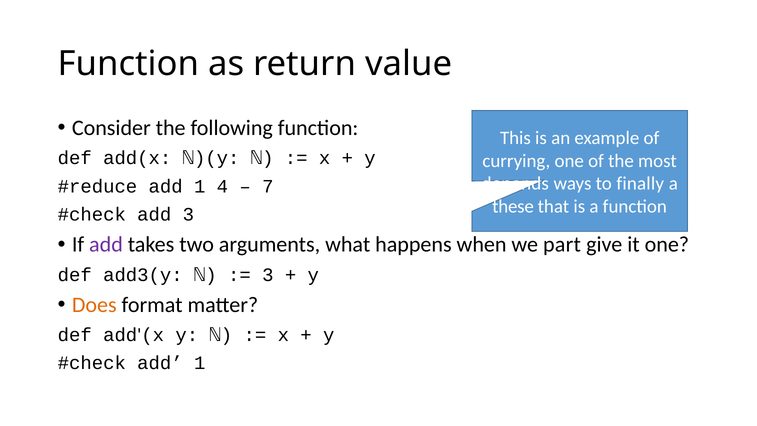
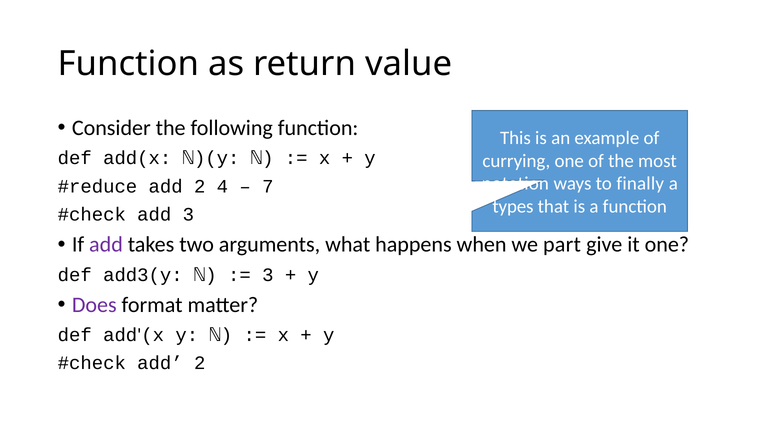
depends: depends -> notation
1 at (200, 186): 1 -> 2
these: these -> types
Does colour: orange -> purple
1 at (200, 363): 1 -> 2
